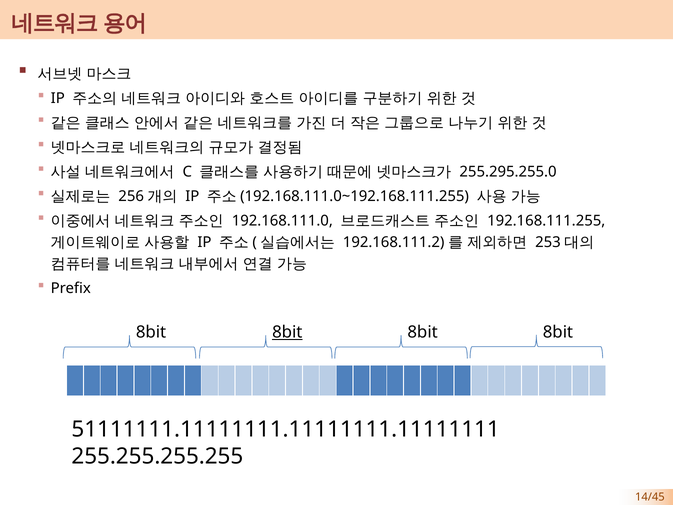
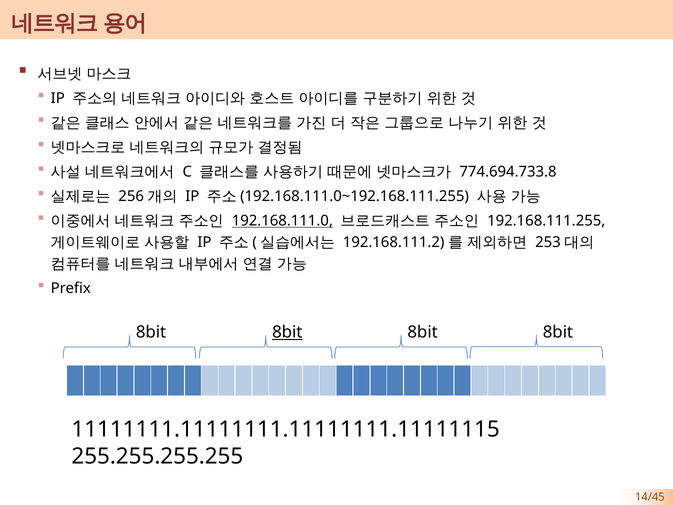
255.295.255.0: 255.295.255.0 -> 774.694.733.8
192.168.111.0 underline: none -> present
51111111.11111111.11111111.11111111: 51111111.11111111.11111111.11111111 -> 11111111.11111111.11111111.11111115
